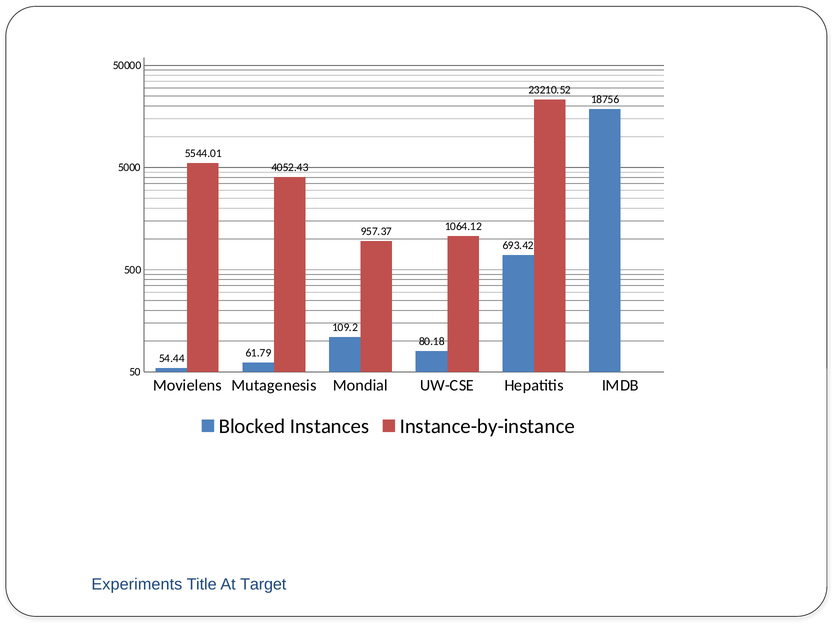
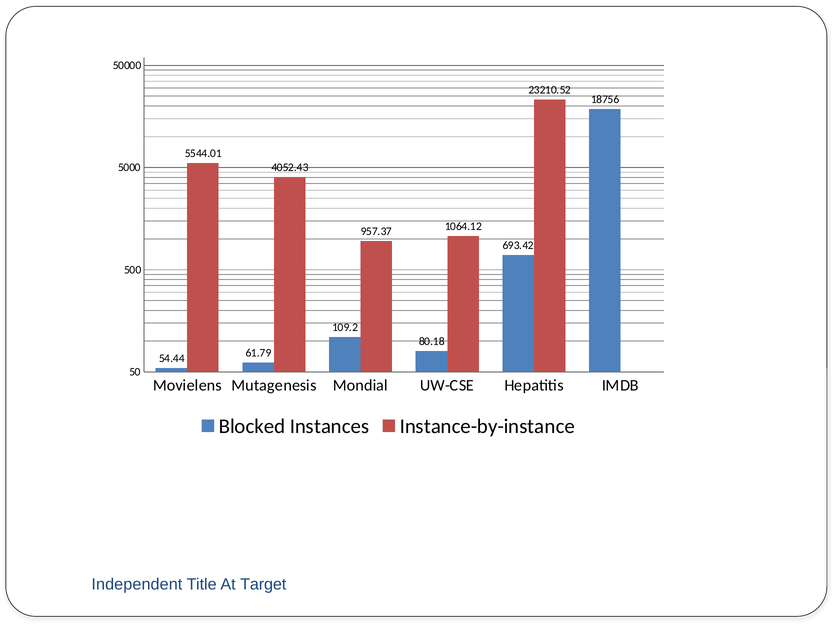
Experiments: Experiments -> Independent
